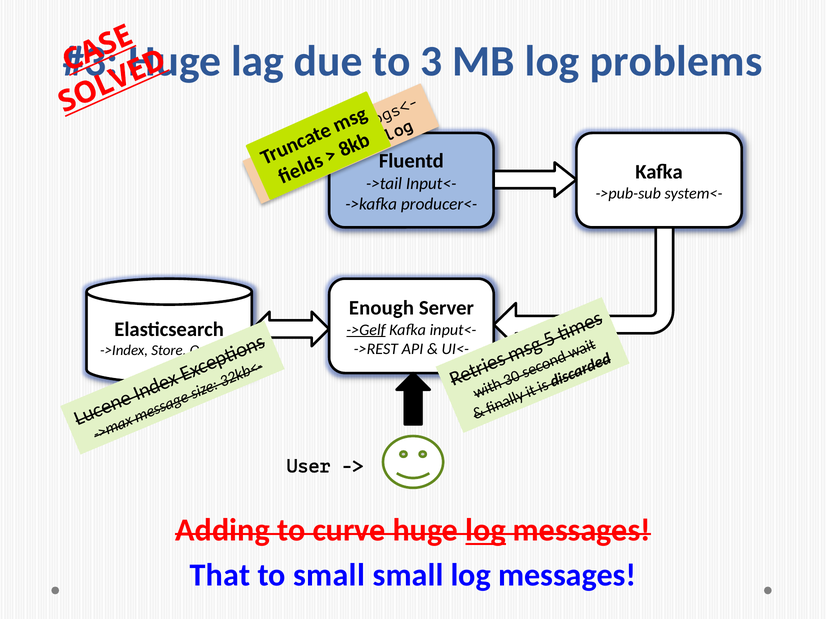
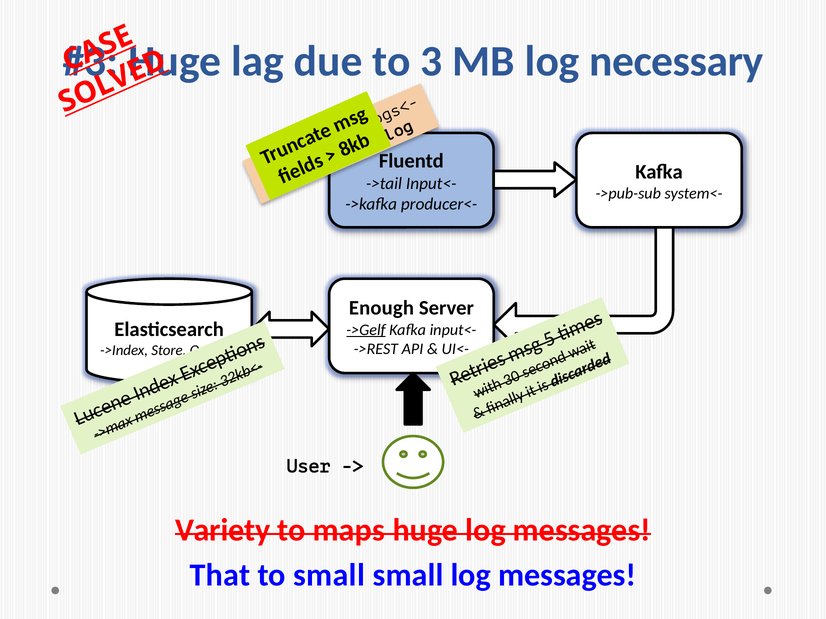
problems: problems -> necessary
Adding: Adding -> Variety
curve: curve -> maps
log at (486, 531) underline: present -> none
